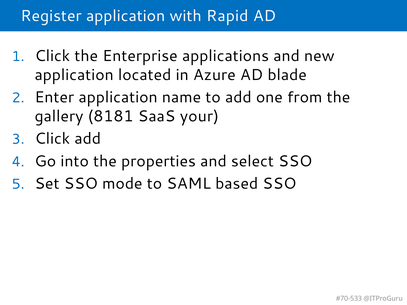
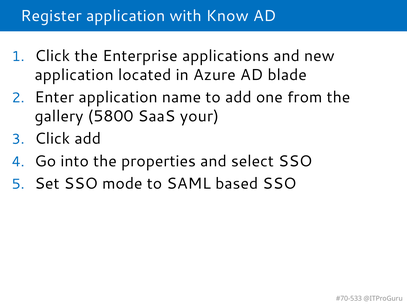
Rapid: Rapid -> Know
8181: 8181 -> 5800
